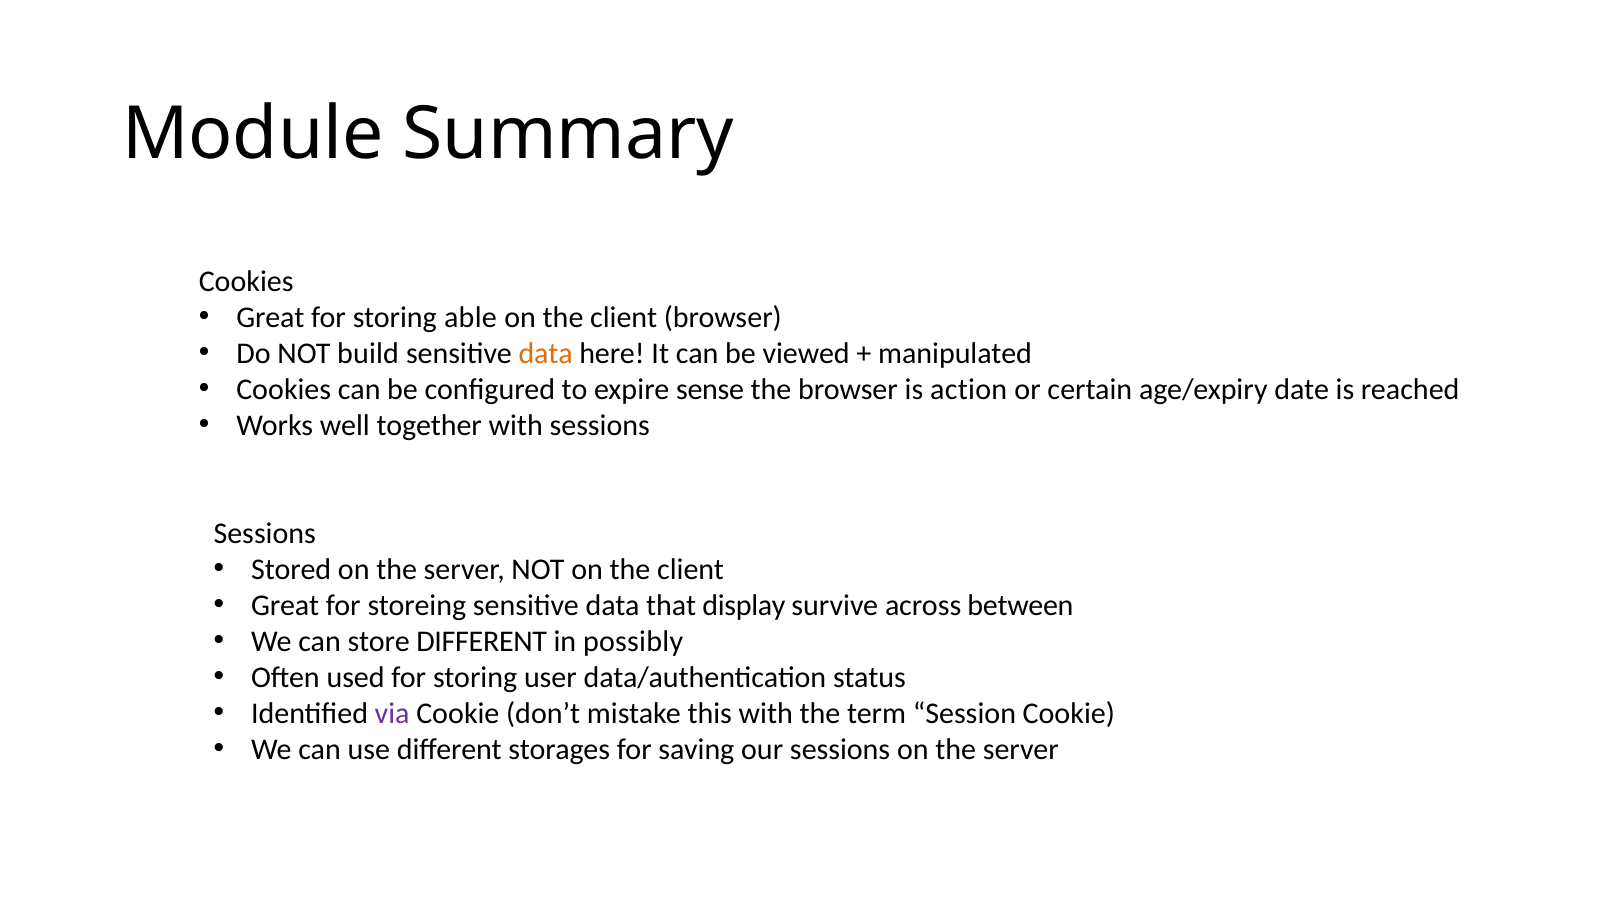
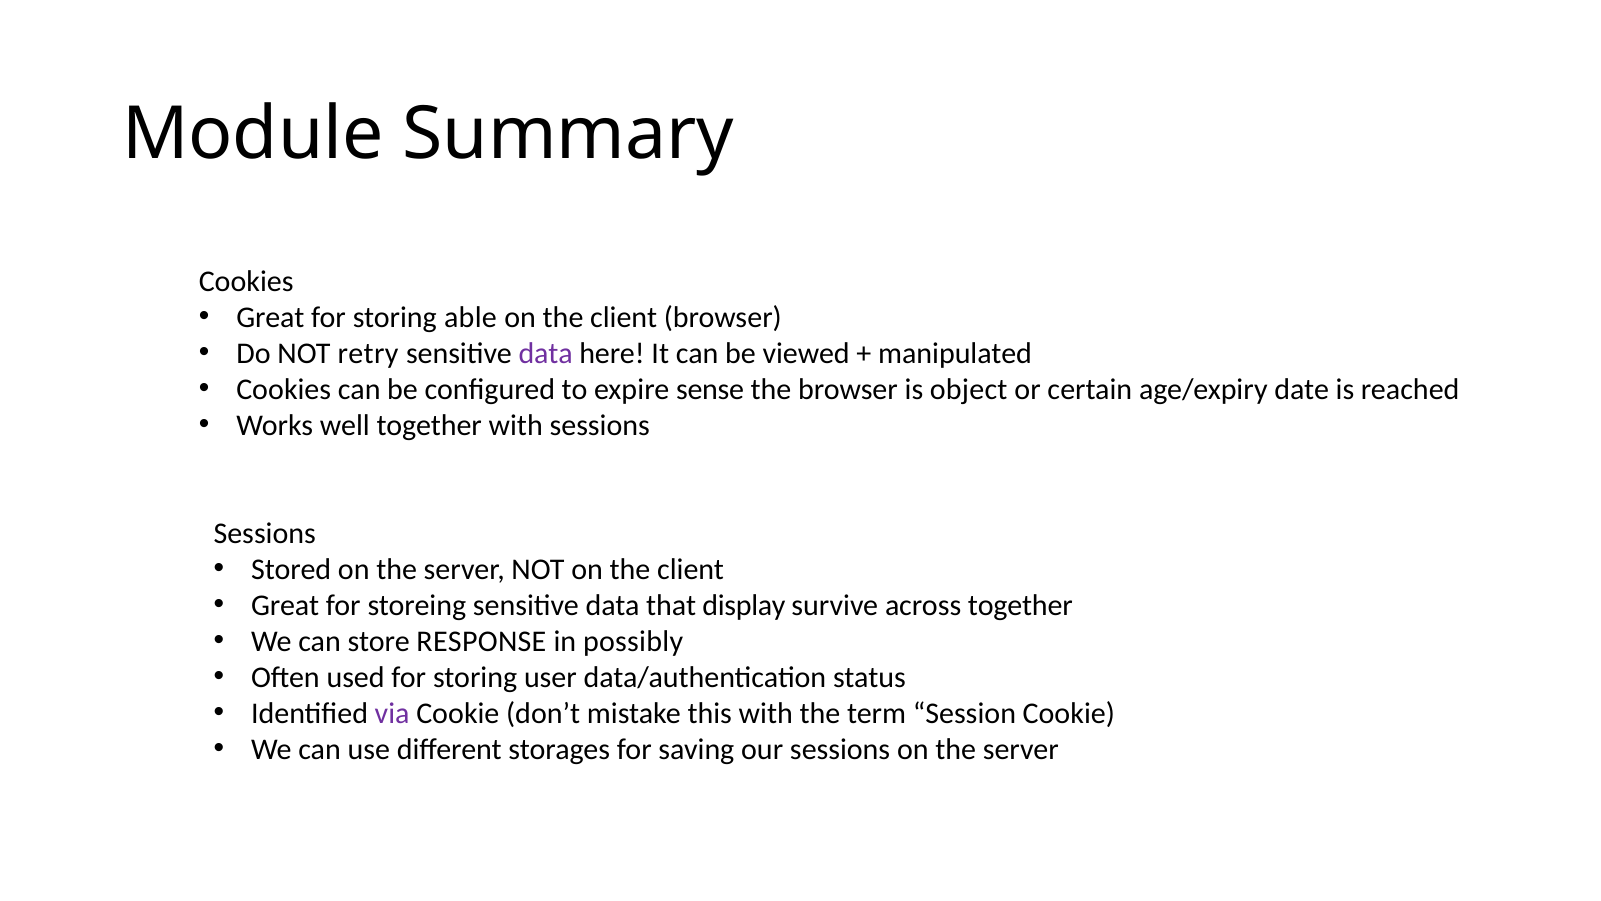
build: build -> retry
data at (546, 353) colour: orange -> purple
action: action -> object
across between: between -> together
store DIFFERENT: DIFFERENT -> RESPONSE
